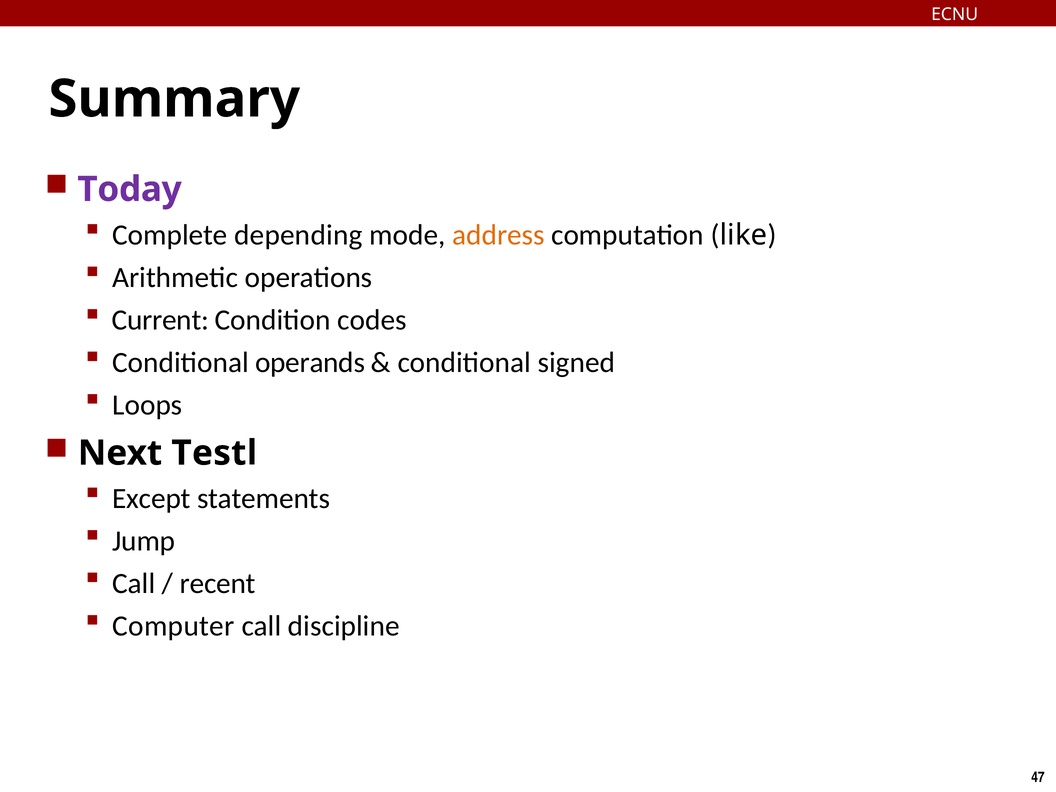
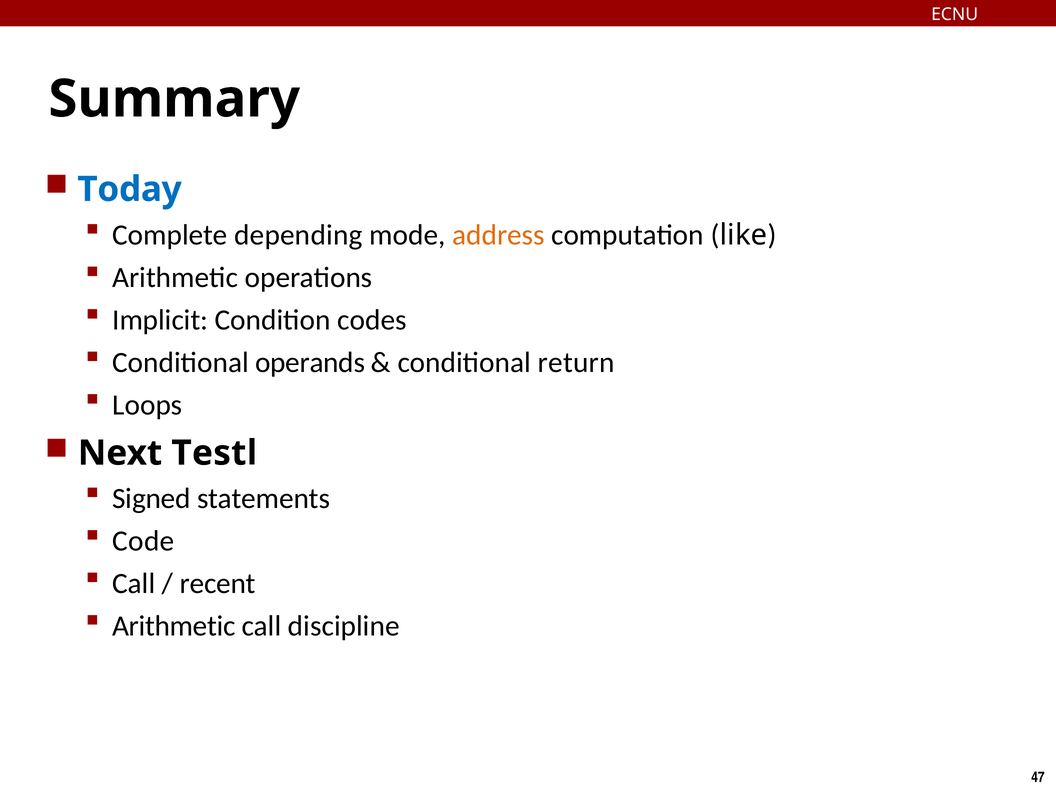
Today colour: purple -> blue
Current: Current -> Implicit
signed: signed -> return
Except: Except -> Signed
Jump: Jump -> Code
Computer at (173, 626): Computer -> Arithmetic
